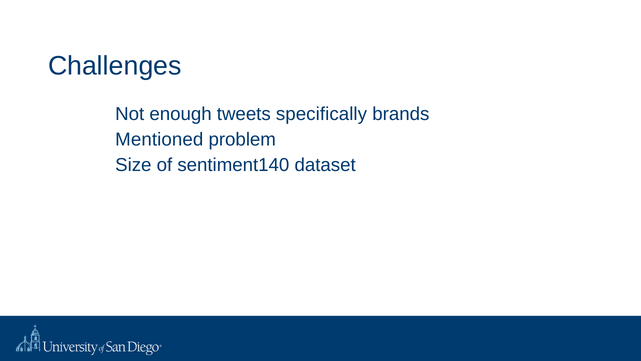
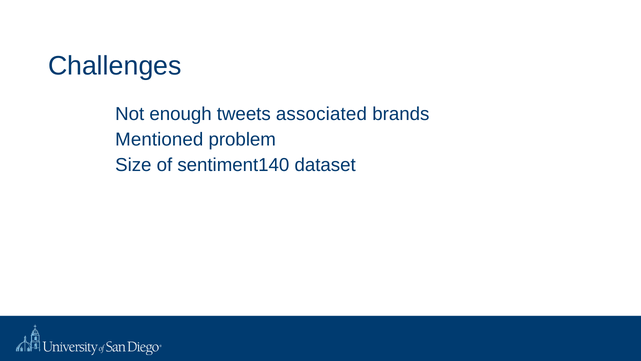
specifically: specifically -> associated
